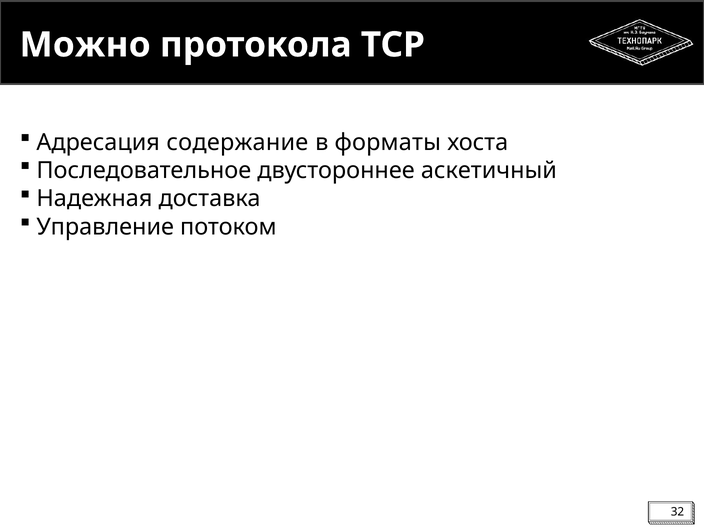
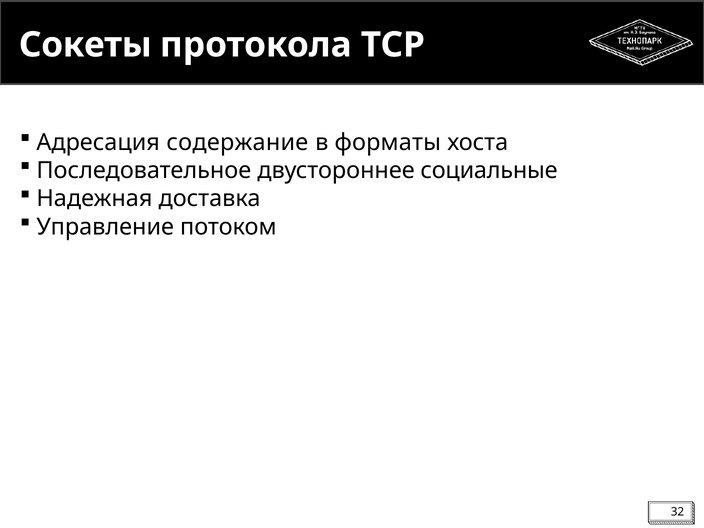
Можно: Можно -> Сокеты
аскетичный: аскетичный -> социальные
